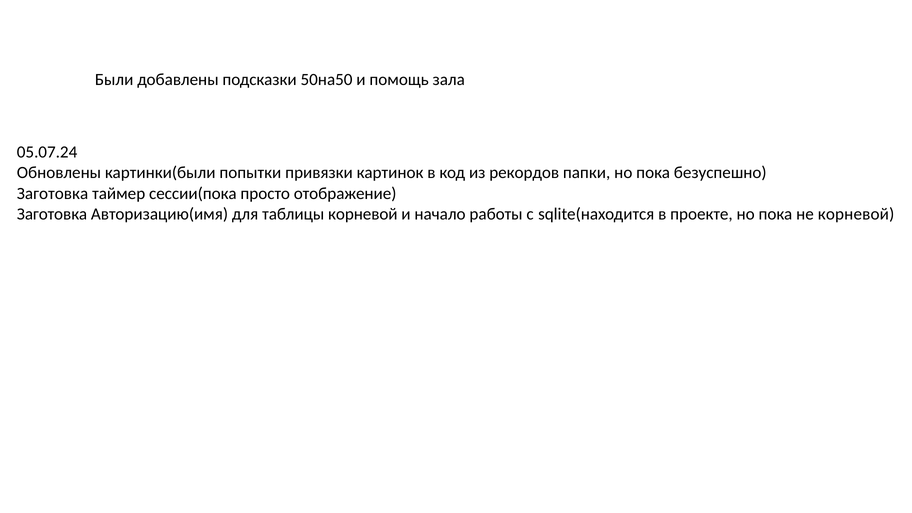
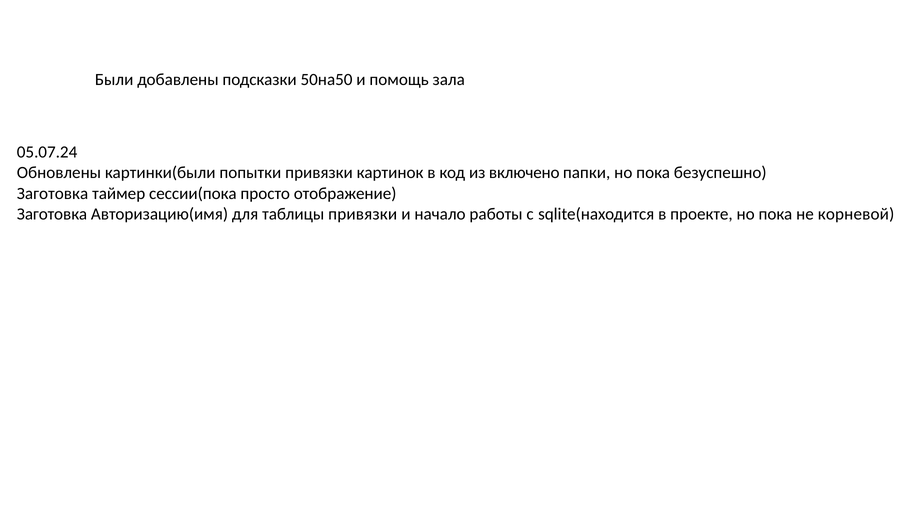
рекордов: рекордов -> включено
таблицы корневой: корневой -> привязки
